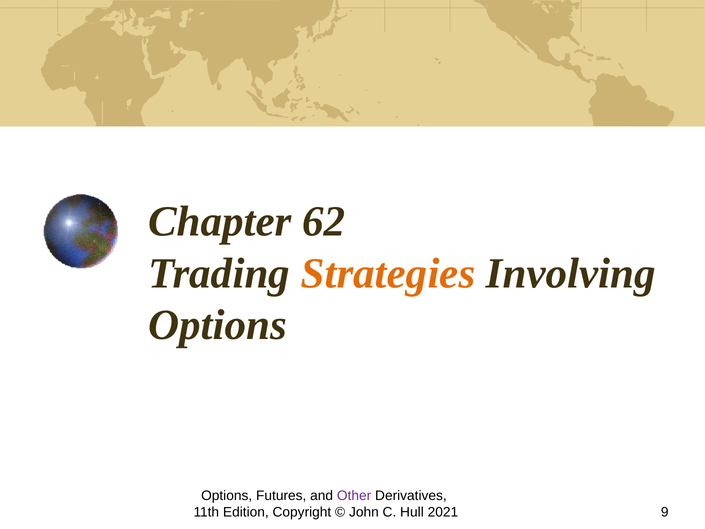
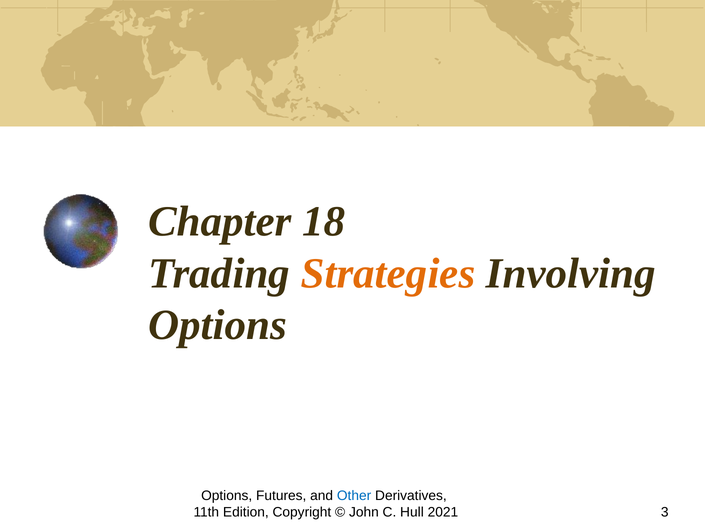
62: 62 -> 18
Other colour: purple -> blue
9: 9 -> 3
